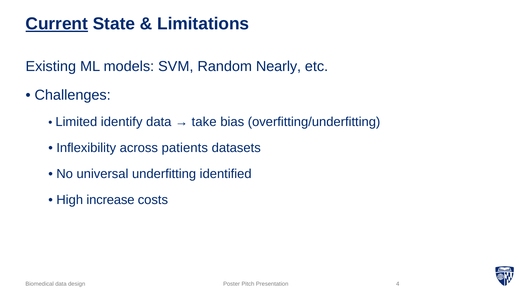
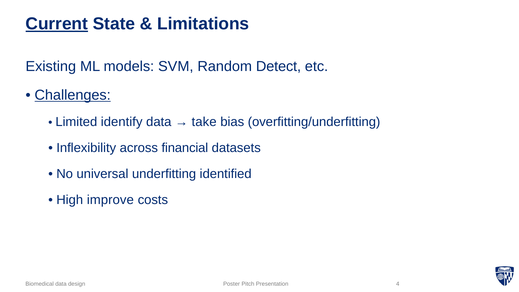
Nearly: Nearly -> Detect
Challenges underline: none -> present
patients: patients -> financial
increase: increase -> improve
